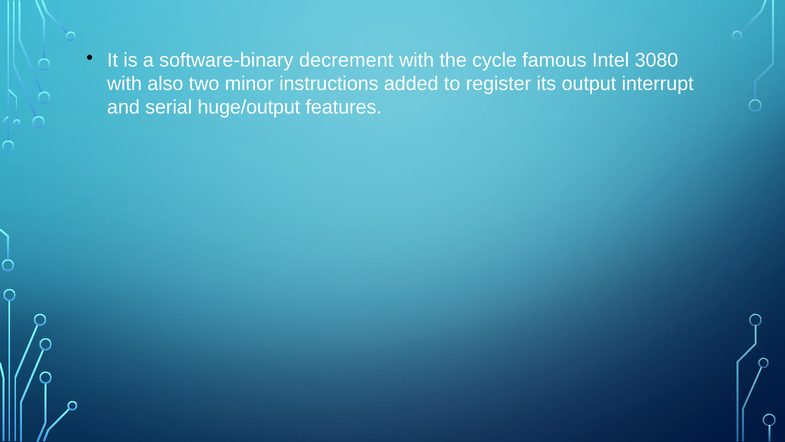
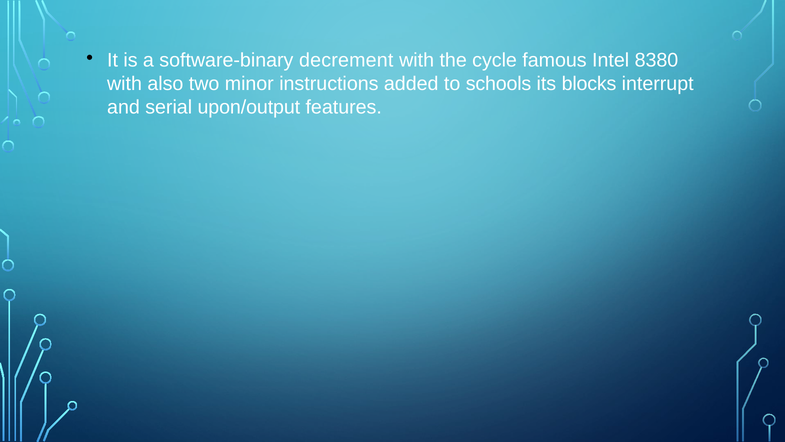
3080: 3080 -> 8380
register: register -> schools
output: output -> blocks
huge/output: huge/output -> upon/output
